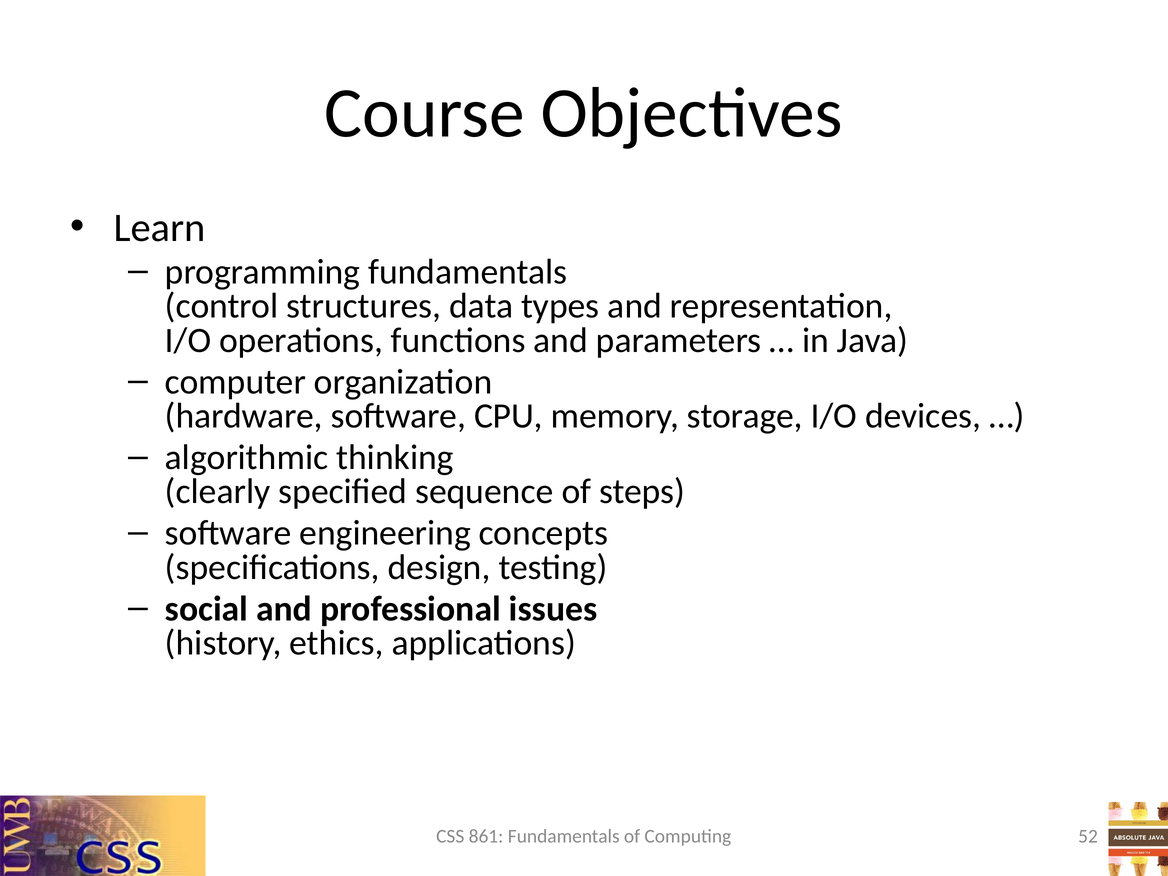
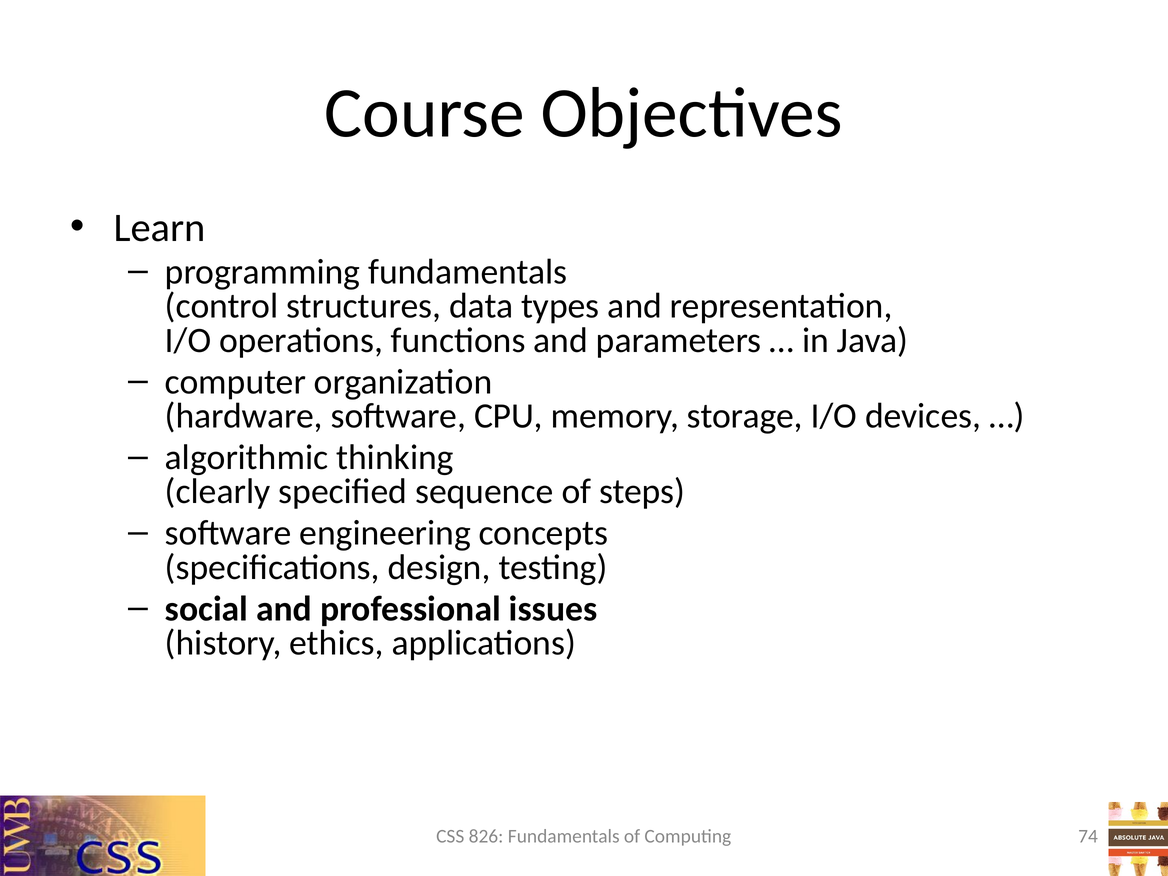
861: 861 -> 826
52: 52 -> 74
